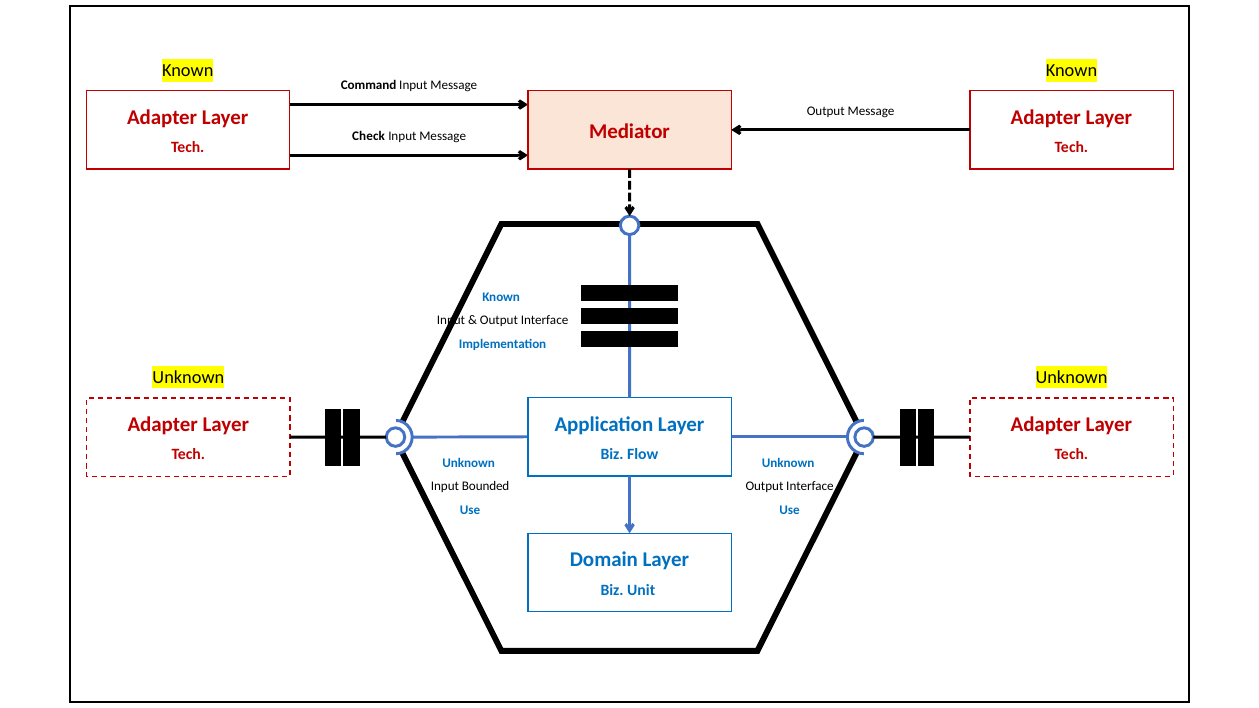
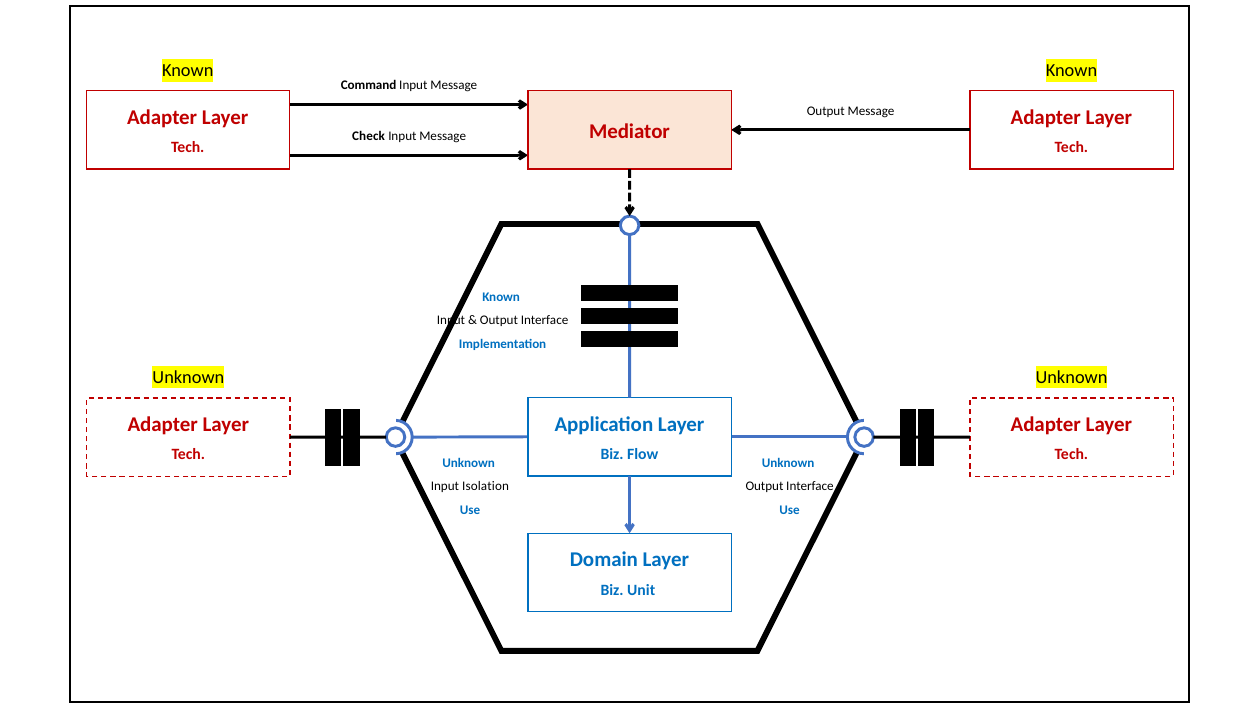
Bounded: Bounded -> Isolation
